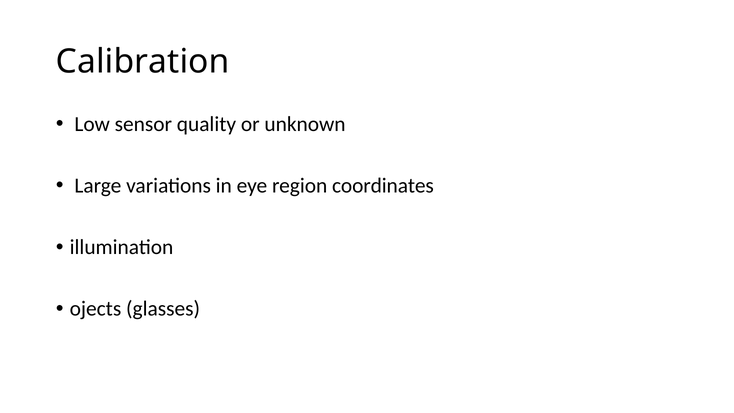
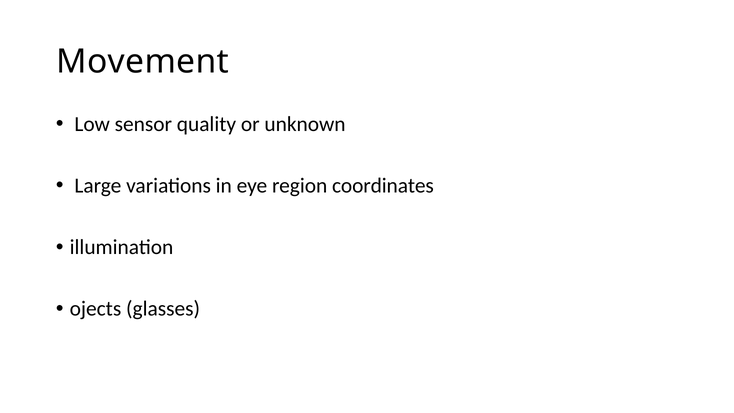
Calibration: Calibration -> Movement
